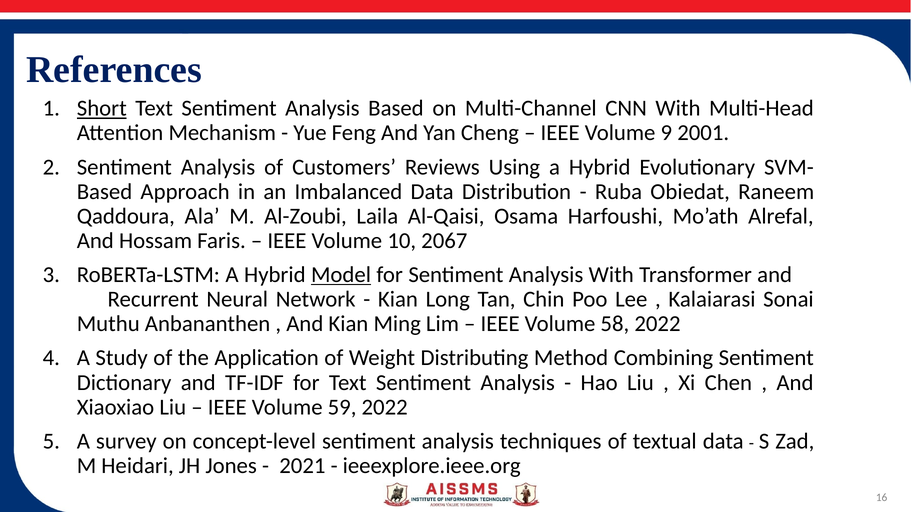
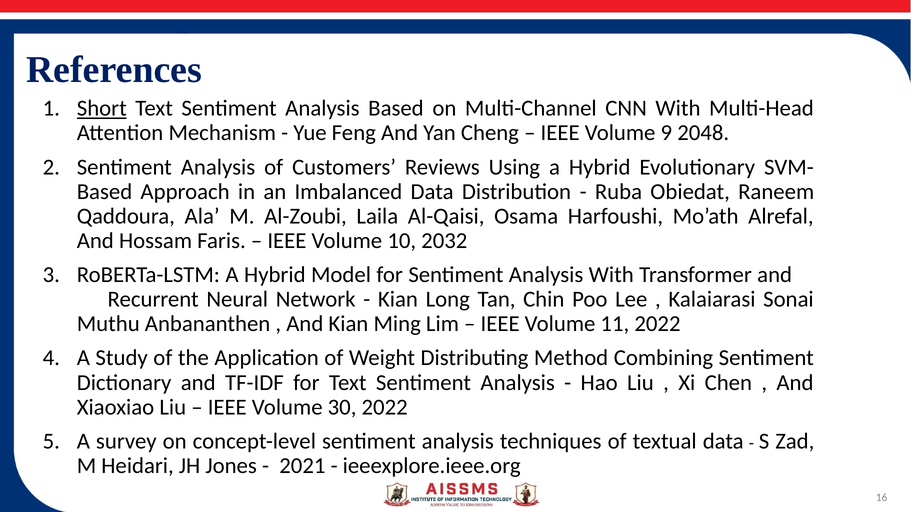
2001: 2001 -> 2048
2067: 2067 -> 2032
Model underline: present -> none
58: 58 -> 11
59: 59 -> 30
